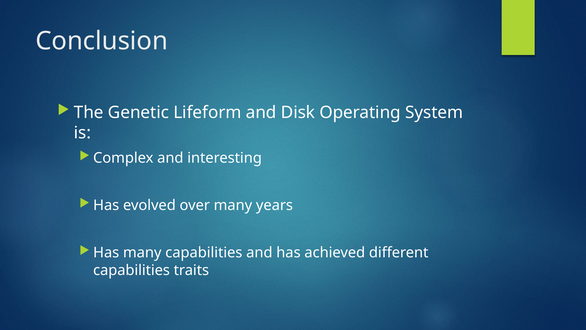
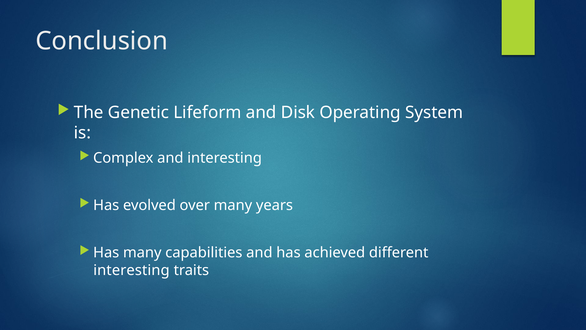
capabilities at (132, 270): capabilities -> interesting
